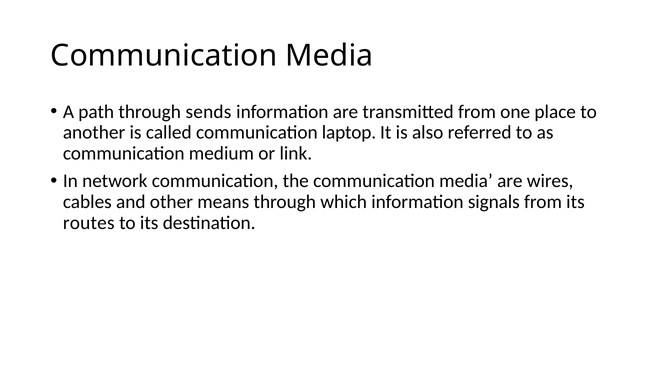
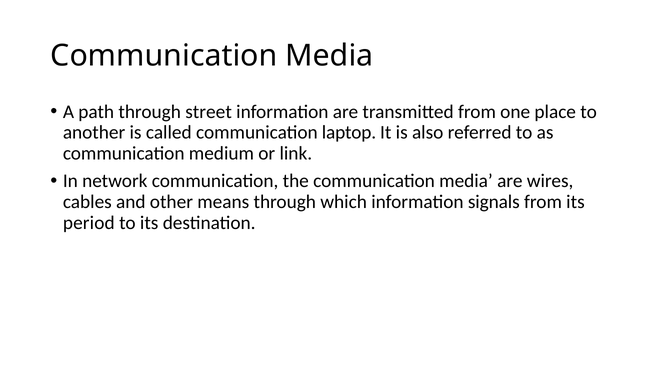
sends: sends -> street
routes: routes -> period
